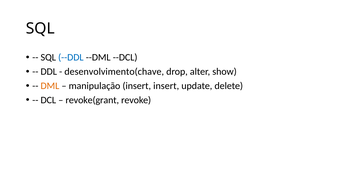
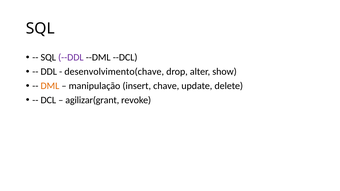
--DDL colour: blue -> purple
insert insert: insert -> chave
revoke(grant: revoke(grant -> agilizar(grant
